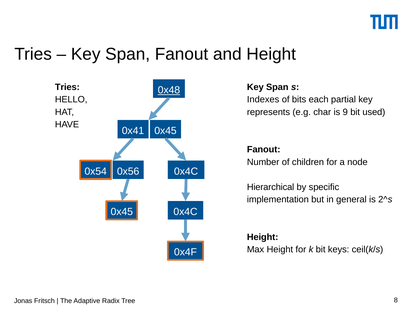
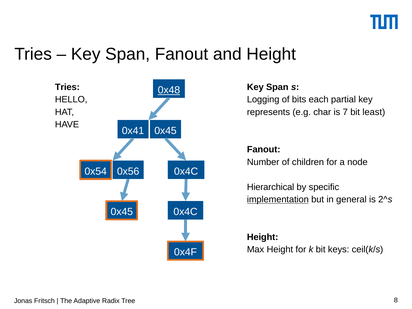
Indexes: Indexes -> Logging
9: 9 -> 7
used: used -> least
implementation underline: none -> present
